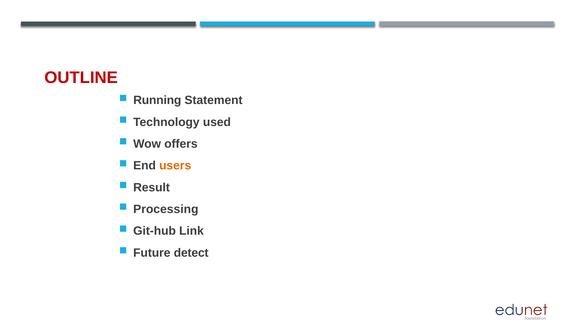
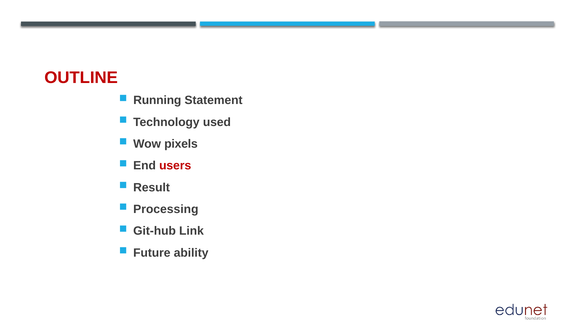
offers: offers -> pixels
users colour: orange -> red
detect: detect -> ability
